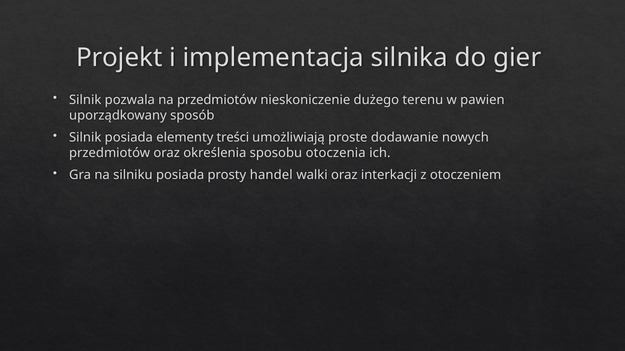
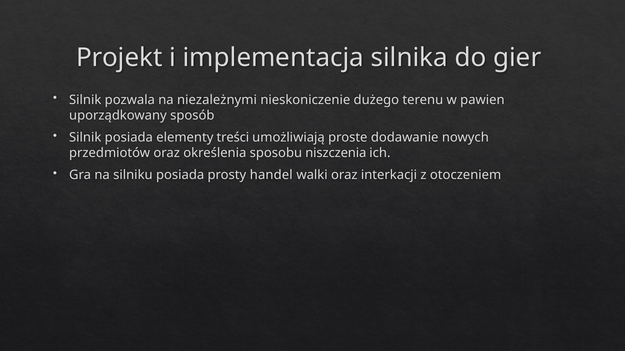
na przedmiotów: przedmiotów -> niezależnymi
otoczenia: otoczenia -> niszczenia
